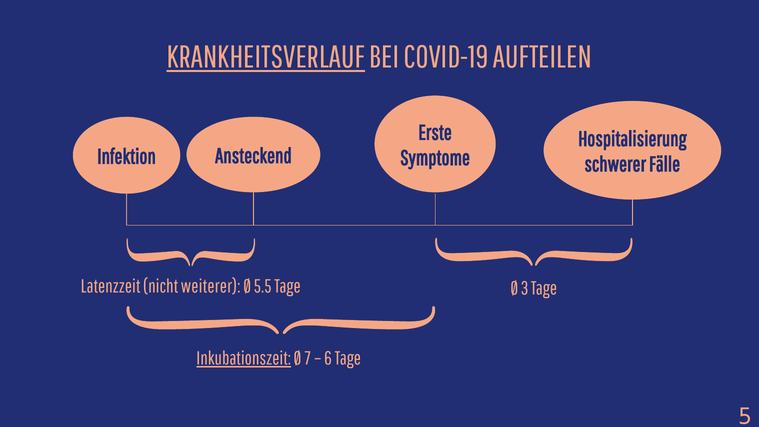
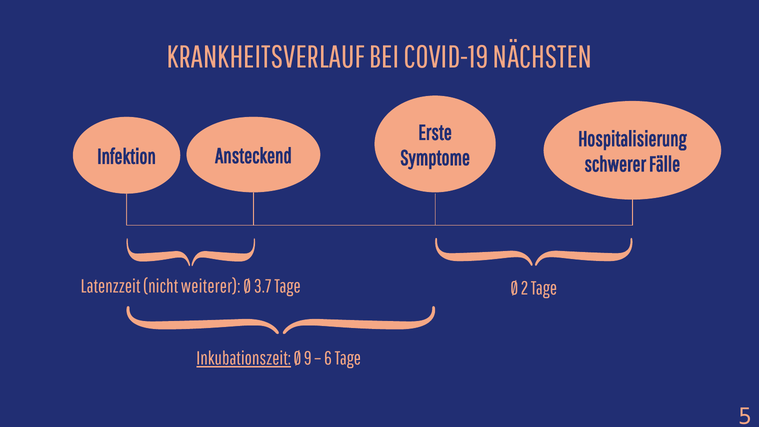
KRANKHEITSVERLAUF underline: present -> none
AUFTEILEN: AUFTEILEN -> NÄCHSTEN
5.5: 5.5 -> 3.7
3: 3 -> 2
7: 7 -> 9
